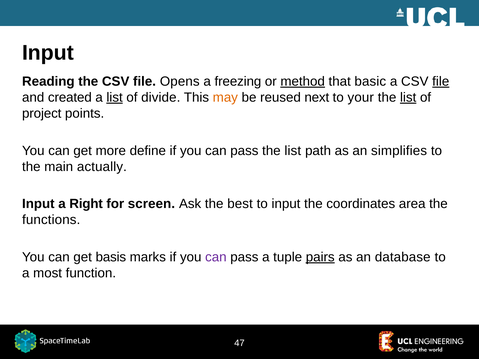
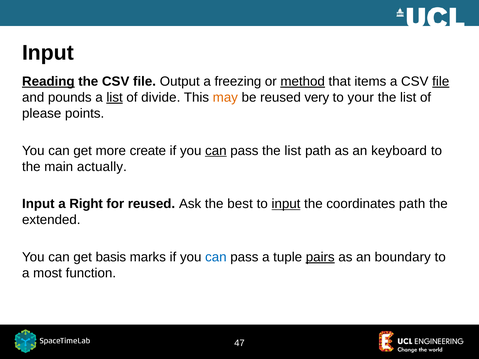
Reading underline: none -> present
Opens: Opens -> Output
basic: basic -> items
created: created -> pounds
next: next -> very
list at (408, 98) underline: present -> none
project: project -> please
define: define -> create
can at (216, 151) underline: none -> present
simplifies: simplifies -> keyboard
for screen: screen -> reused
input at (286, 204) underline: none -> present
coordinates area: area -> path
functions: functions -> extended
can at (216, 257) colour: purple -> blue
database: database -> boundary
